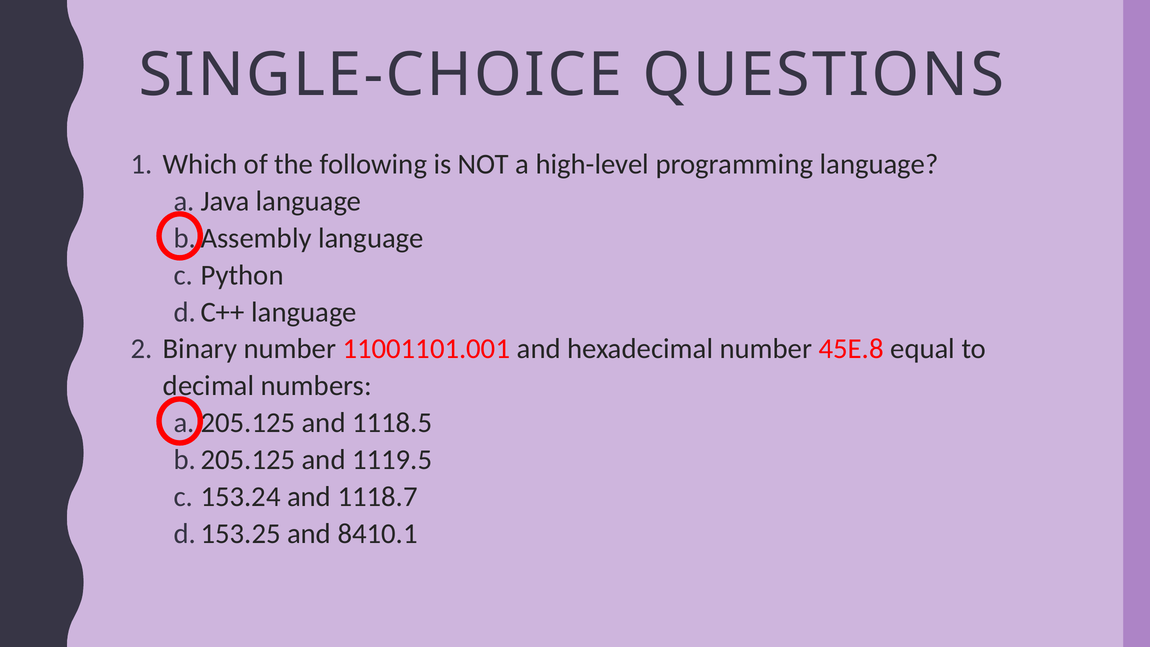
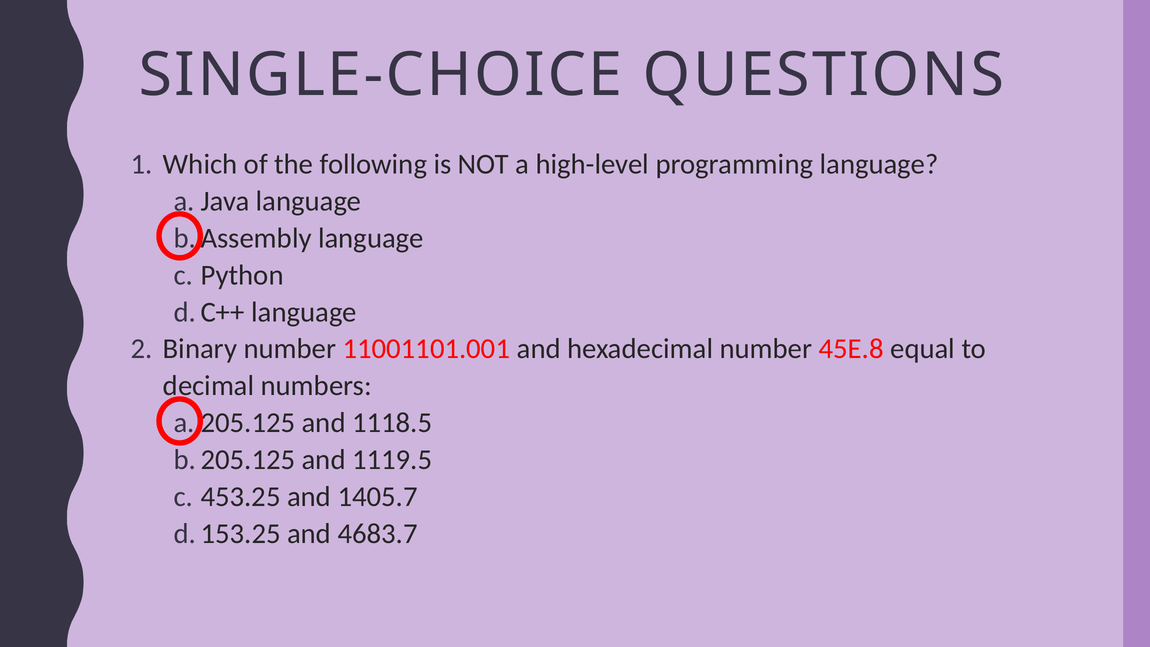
153.24: 153.24 -> 453.25
1118.7: 1118.7 -> 1405.7
8410.1: 8410.1 -> 4683.7
